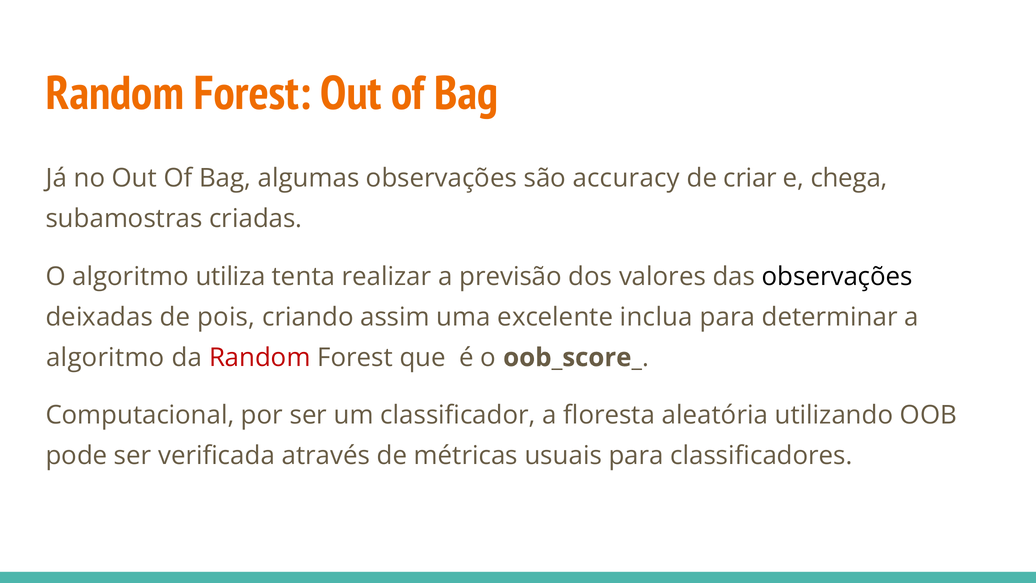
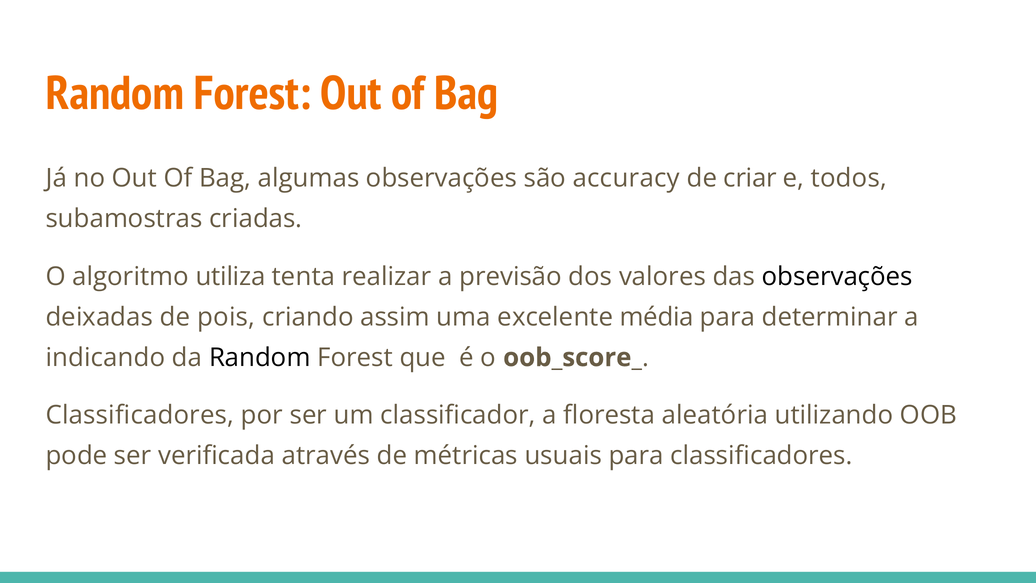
chega: chega -> todos
inclua: inclua -> média
algoritmo at (105, 357): algoritmo -> indicando
Random at (260, 357) colour: red -> black
Computacional at (140, 415): Computacional -> Classificadores
